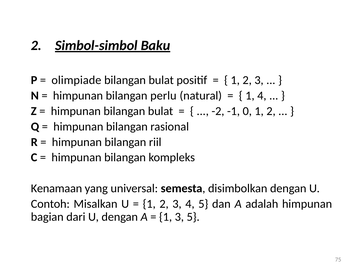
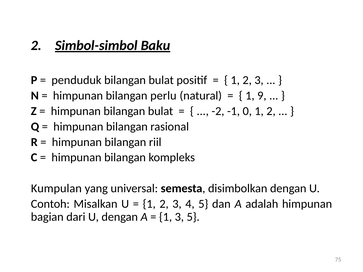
olimpiade: olimpiade -> penduduk
1 4: 4 -> 9
Kenamaan: Kenamaan -> Kumpulan
